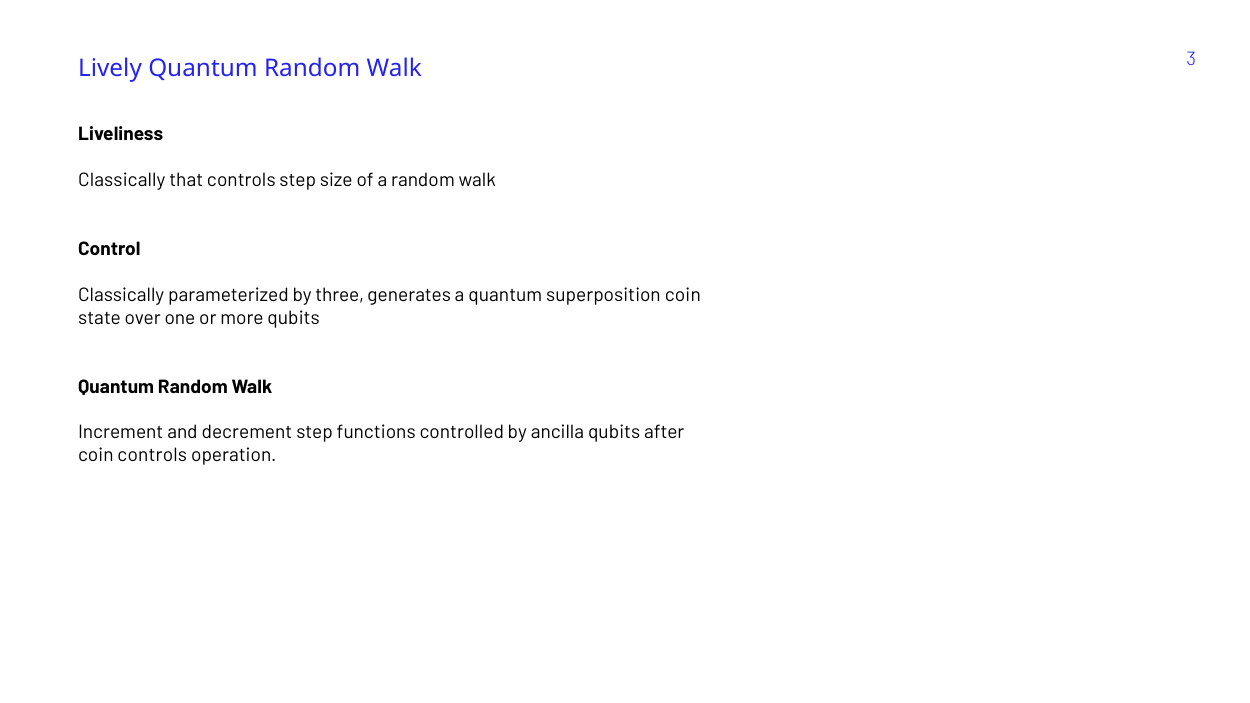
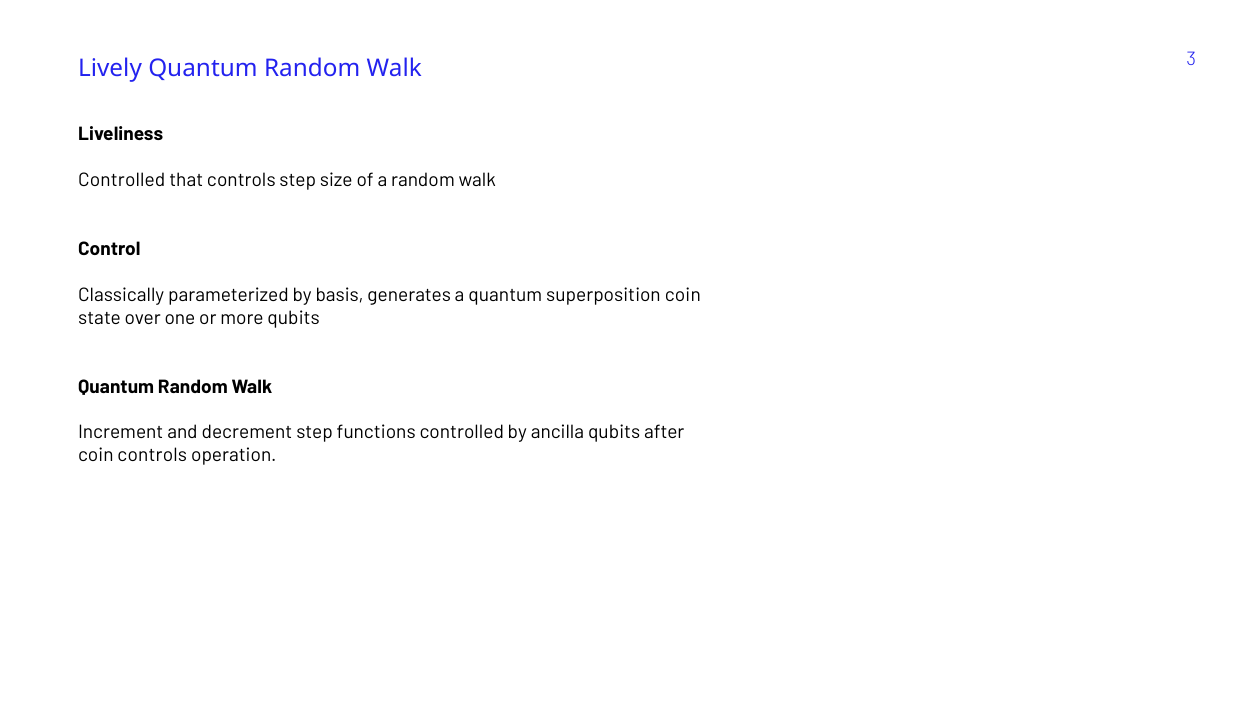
Classically at (122, 181): Classically -> Controlled
three: three -> basis
